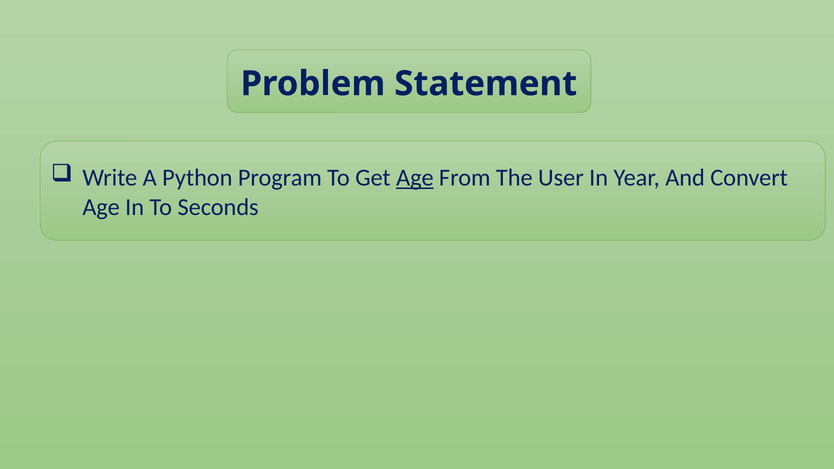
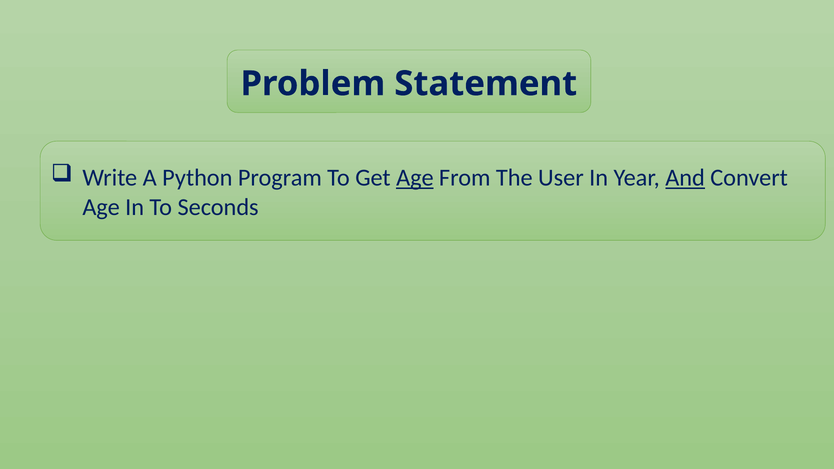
And underline: none -> present
